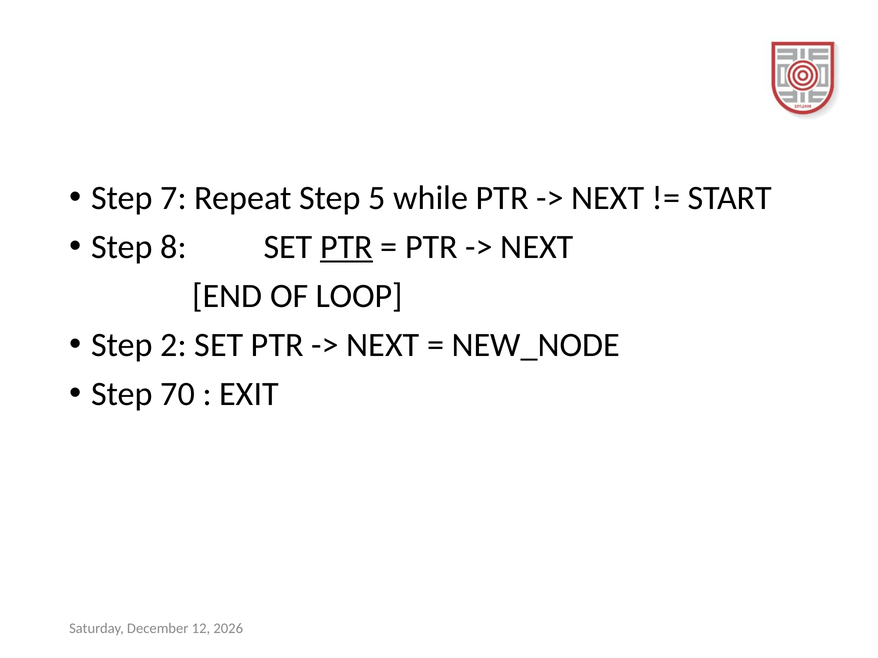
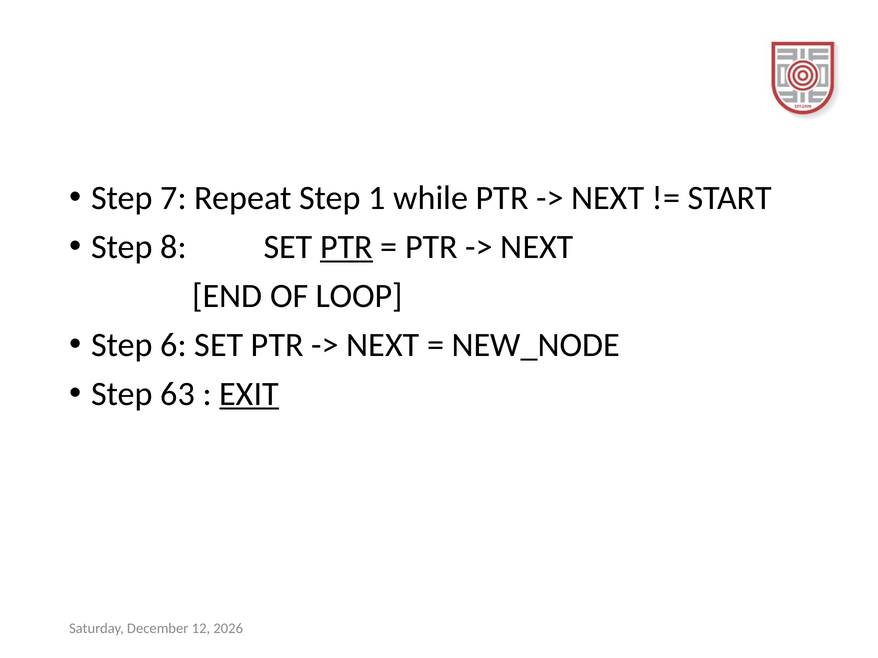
5: 5 -> 1
2: 2 -> 6
70: 70 -> 63
EXIT underline: none -> present
